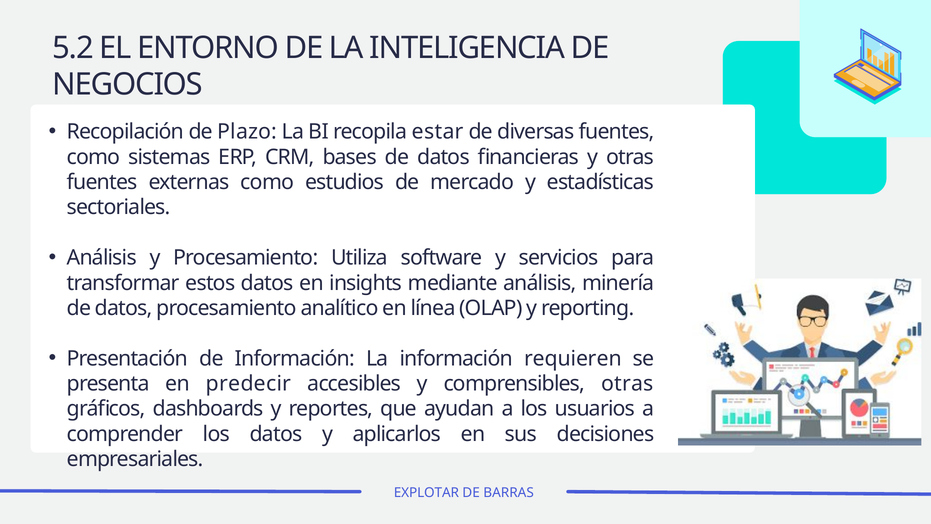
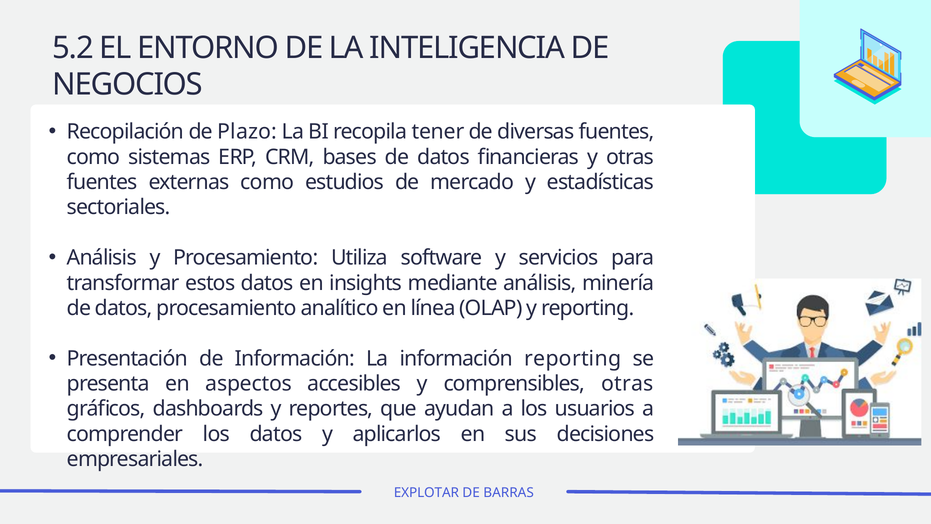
estar: estar -> tener
información requieren: requieren -> reporting
predecir: predecir -> aspectos
